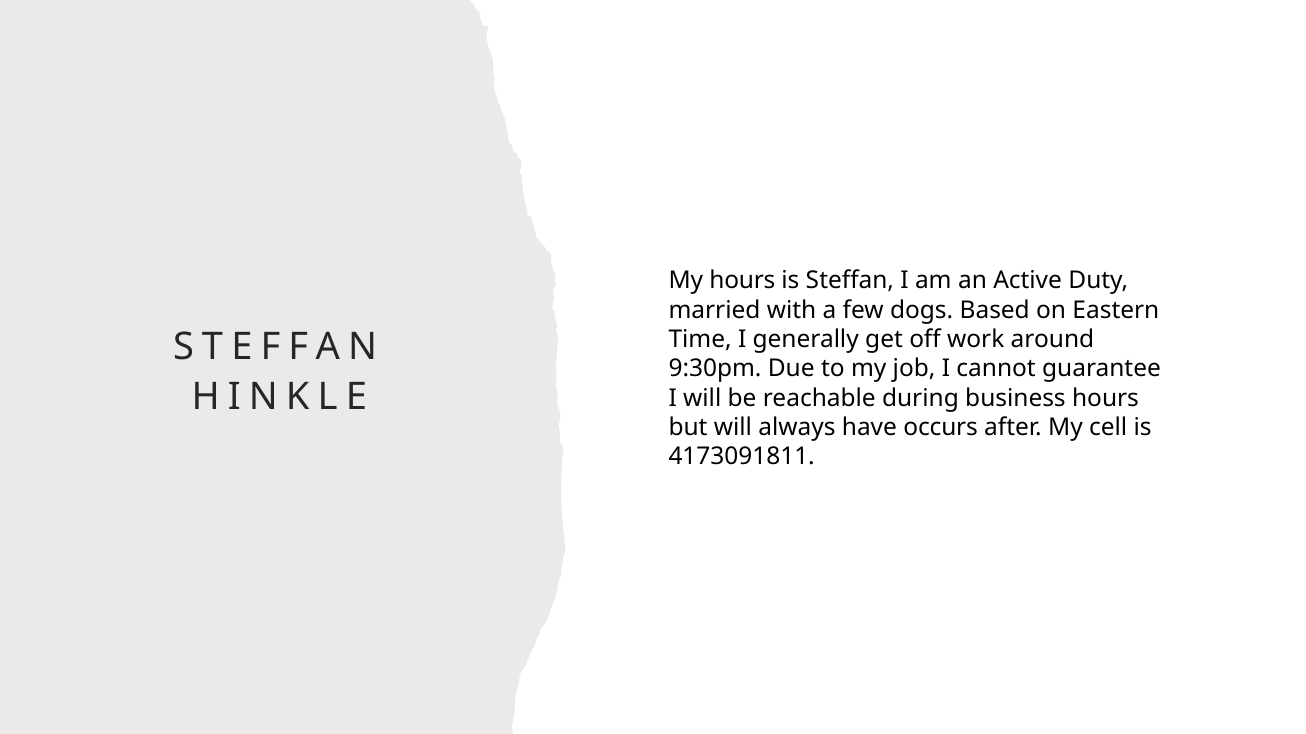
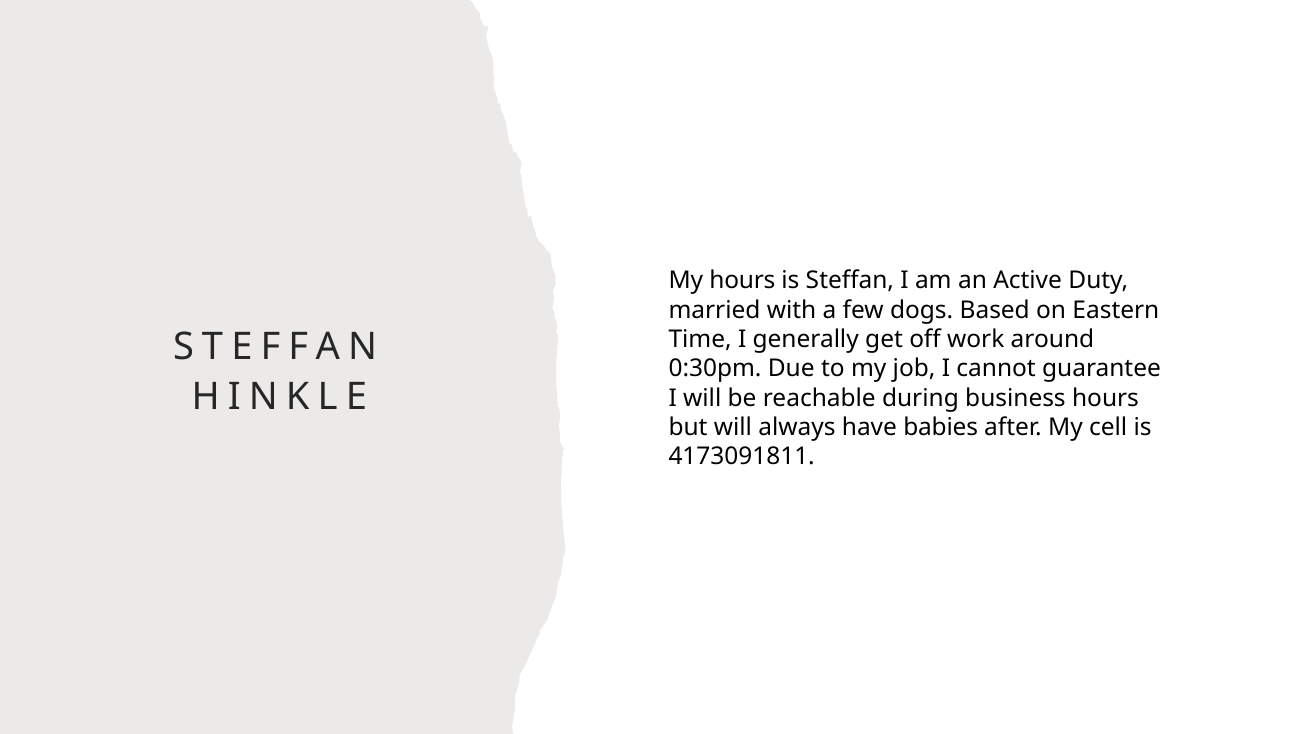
9:30pm: 9:30pm -> 0:30pm
occurs: occurs -> babies
